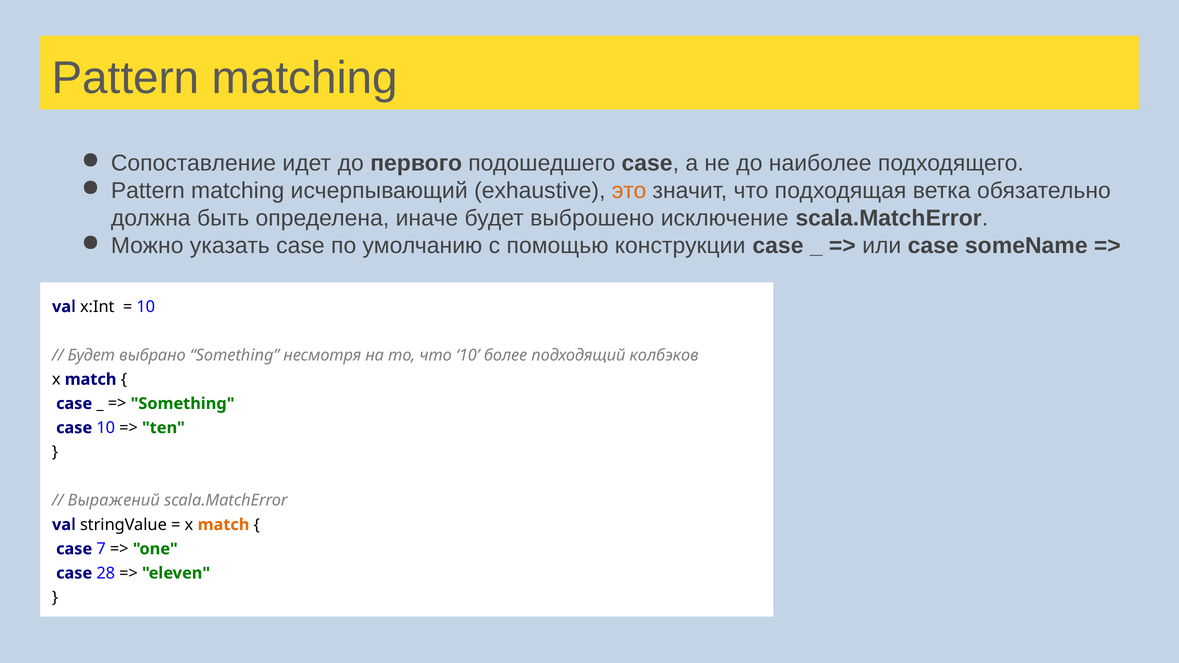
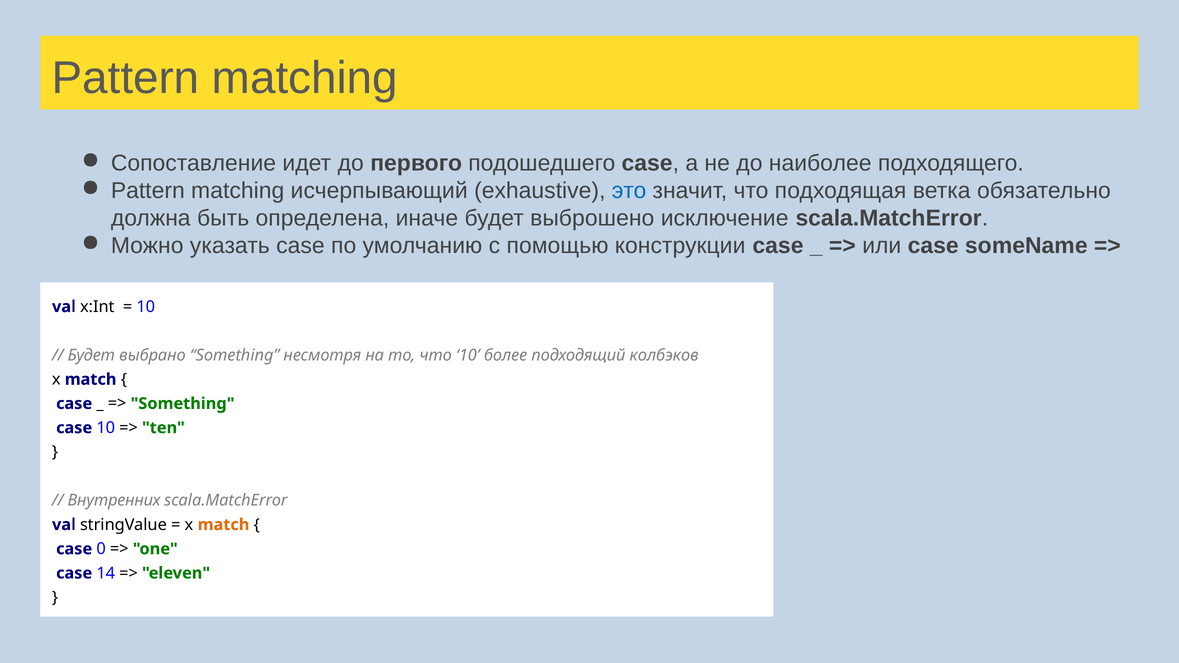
это colour: orange -> blue
Выражений: Выражений -> Внутренних
7: 7 -> 0
28: 28 -> 14
